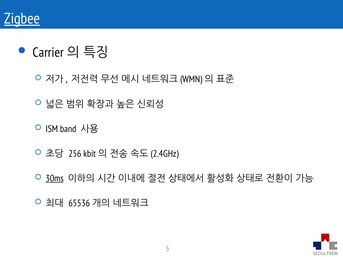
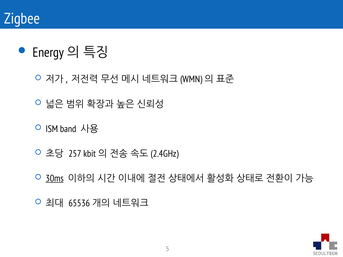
Zigbee underline: present -> none
Carrier: Carrier -> Energy
256: 256 -> 257
